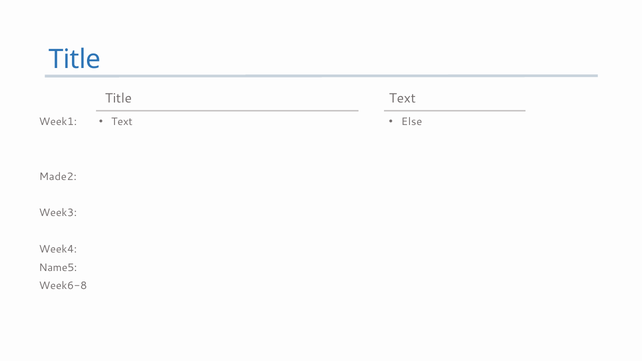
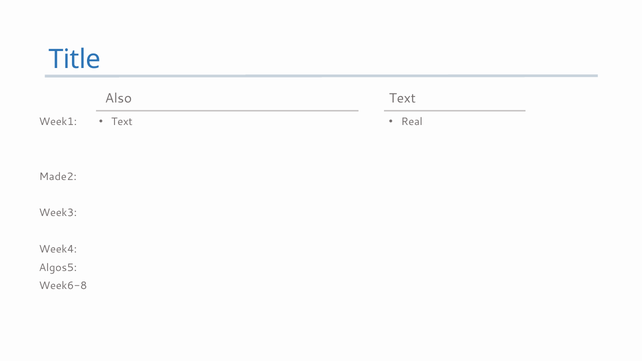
Title at (118, 99): Title -> Also
Else: Else -> Real
Name5: Name5 -> Algos5
